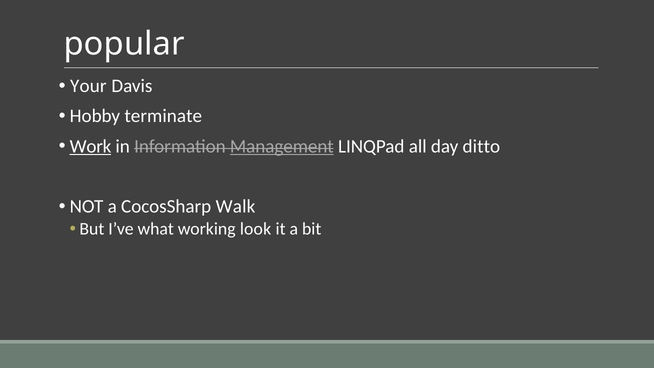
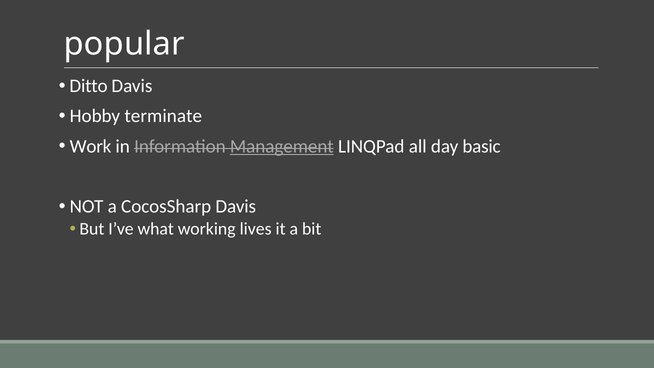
Your: Your -> Ditto
Work underline: present -> none
ditto: ditto -> basic
CocosSharp Walk: Walk -> Davis
look: look -> lives
